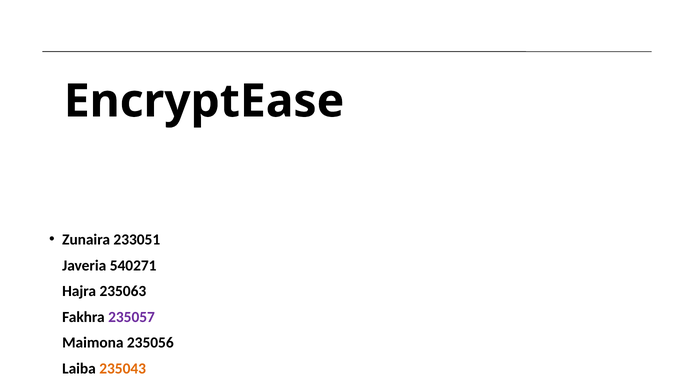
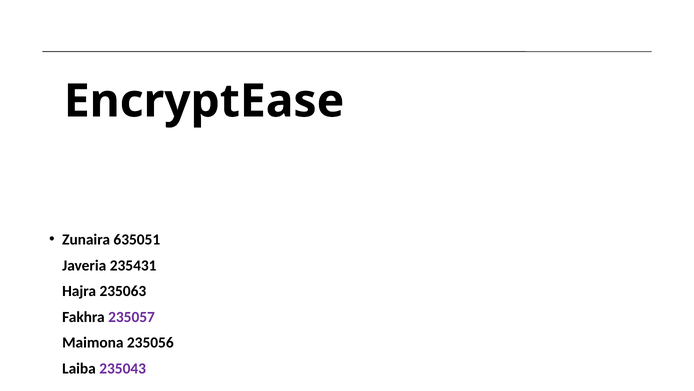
233051: 233051 -> 635051
540271: 540271 -> 235431
235043 colour: orange -> purple
